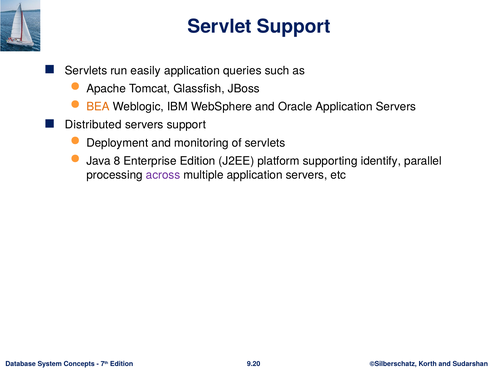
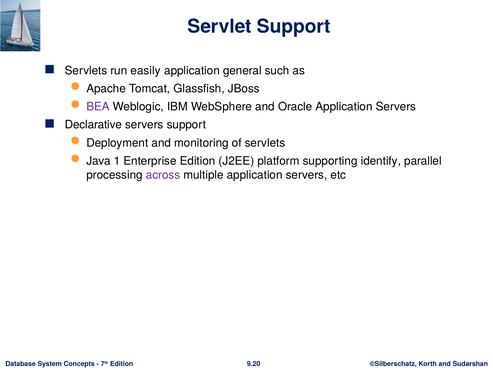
queries: queries -> general
BEA colour: orange -> purple
Distributed: Distributed -> Declarative
8: 8 -> 1
